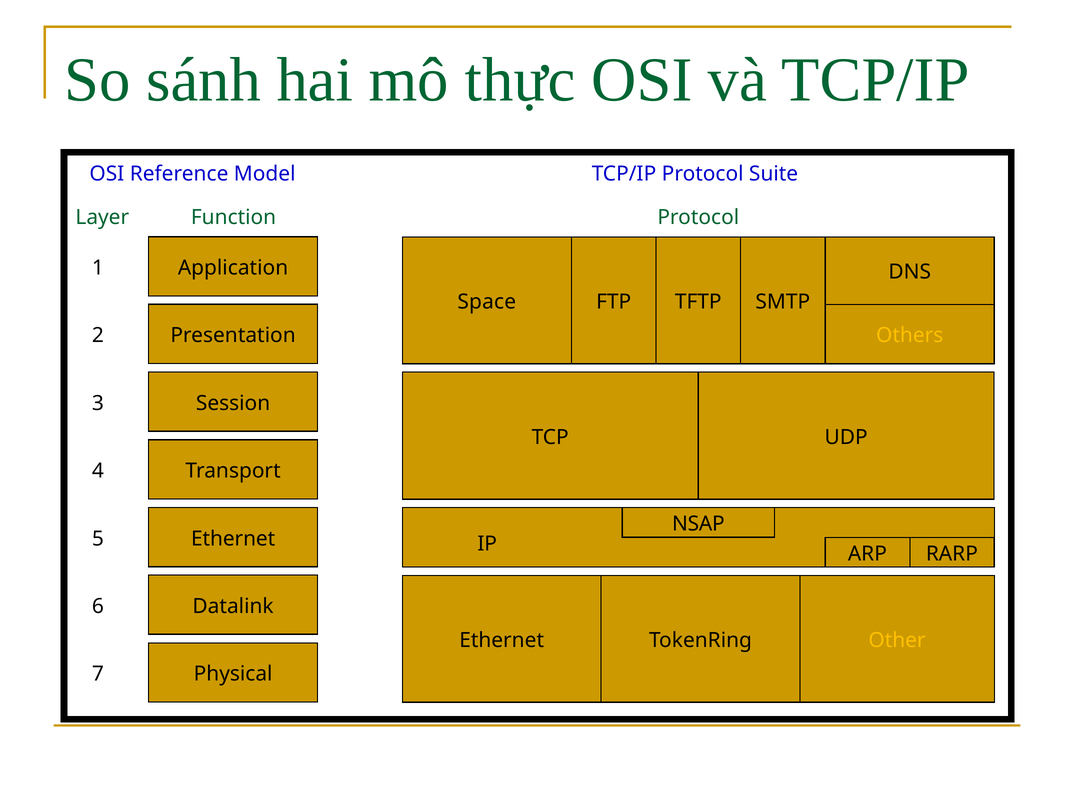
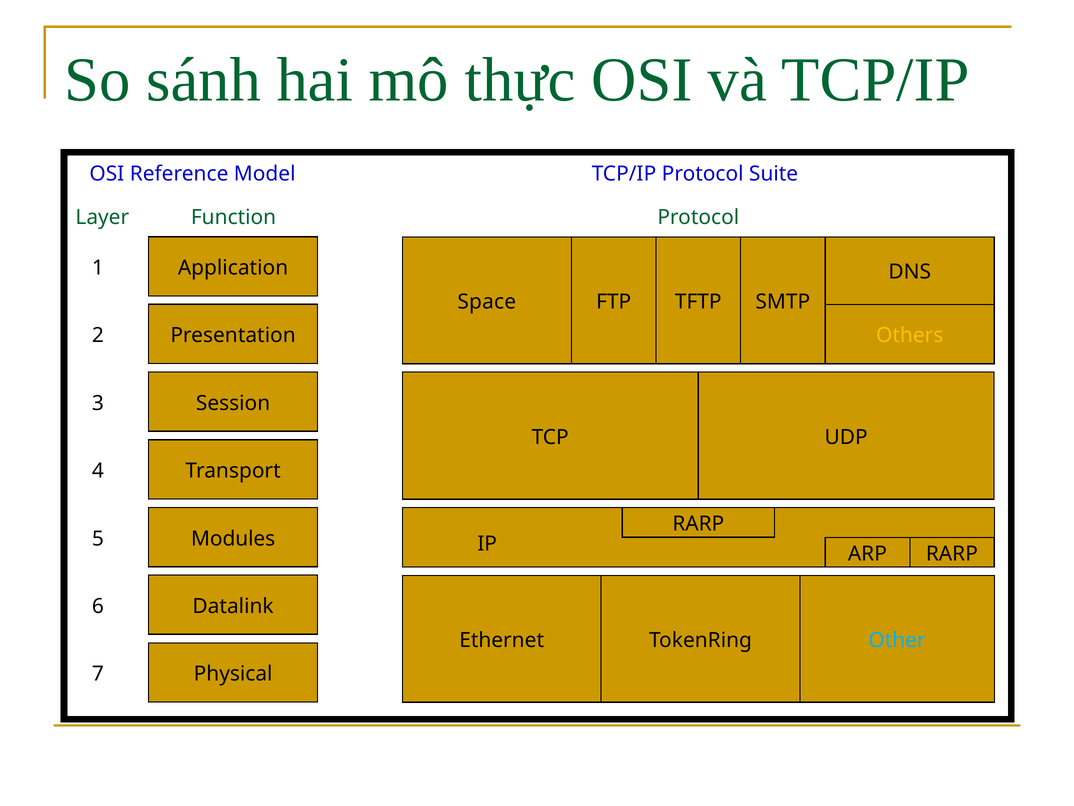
NSAP at (698, 524): NSAP -> RARP
Ethernet at (233, 538): Ethernet -> Modules
Other colour: yellow -> light blue
